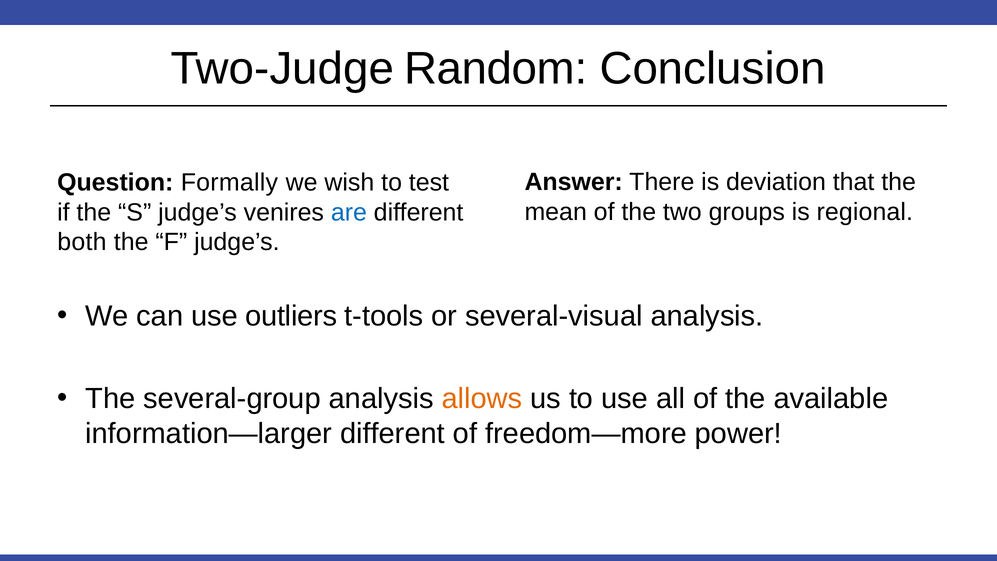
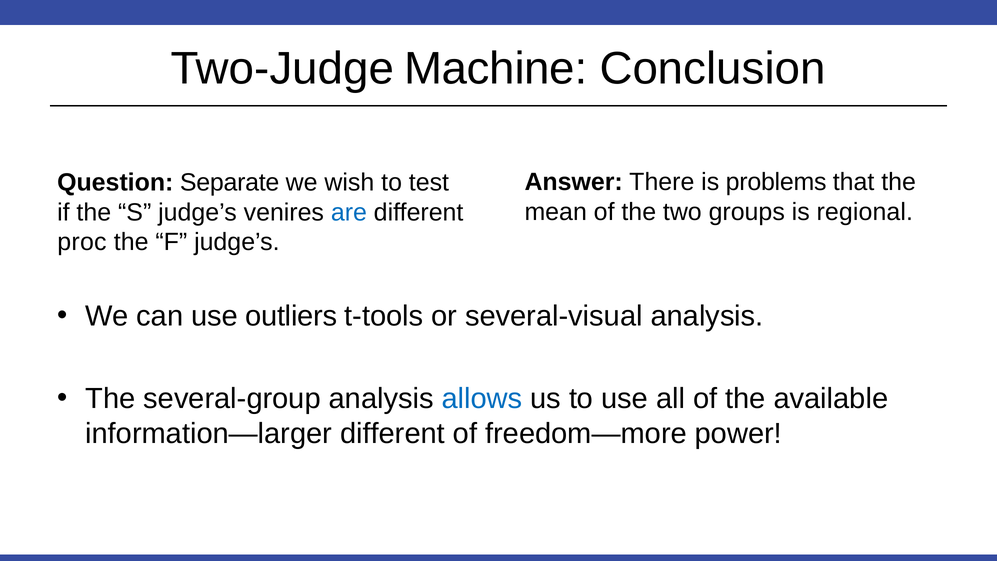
Random: Random -> Machine
deviation: deviation -> problems
Formally: Formally -> Separate
both: both -> proc
allows colour: orange -> blue
